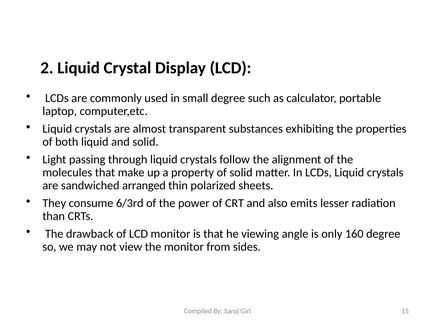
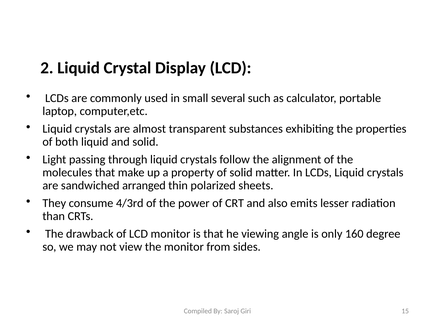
small degree: degree -> several
6/3rd: 6/3rd -> 4/3rd
